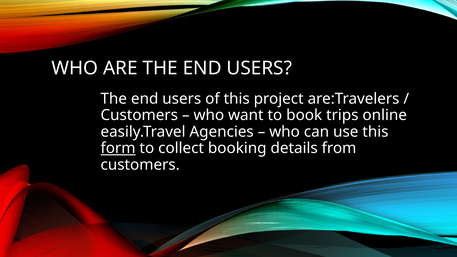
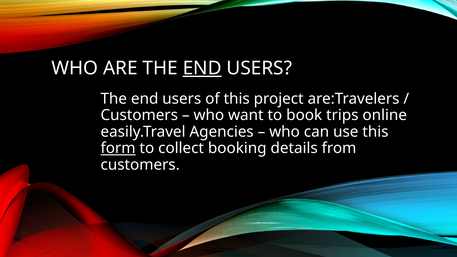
END at (202, 68) underline: none -> present
